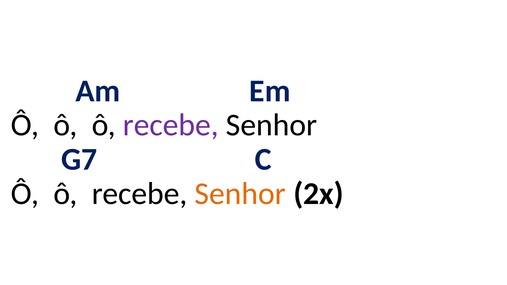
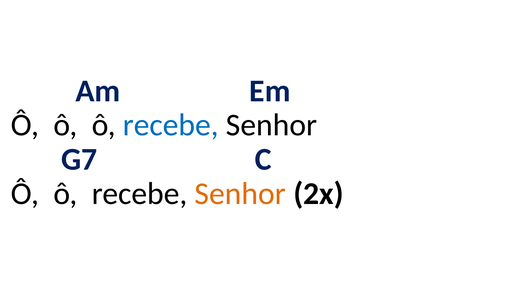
recebe at (171, 125) colour: purple -> blue
